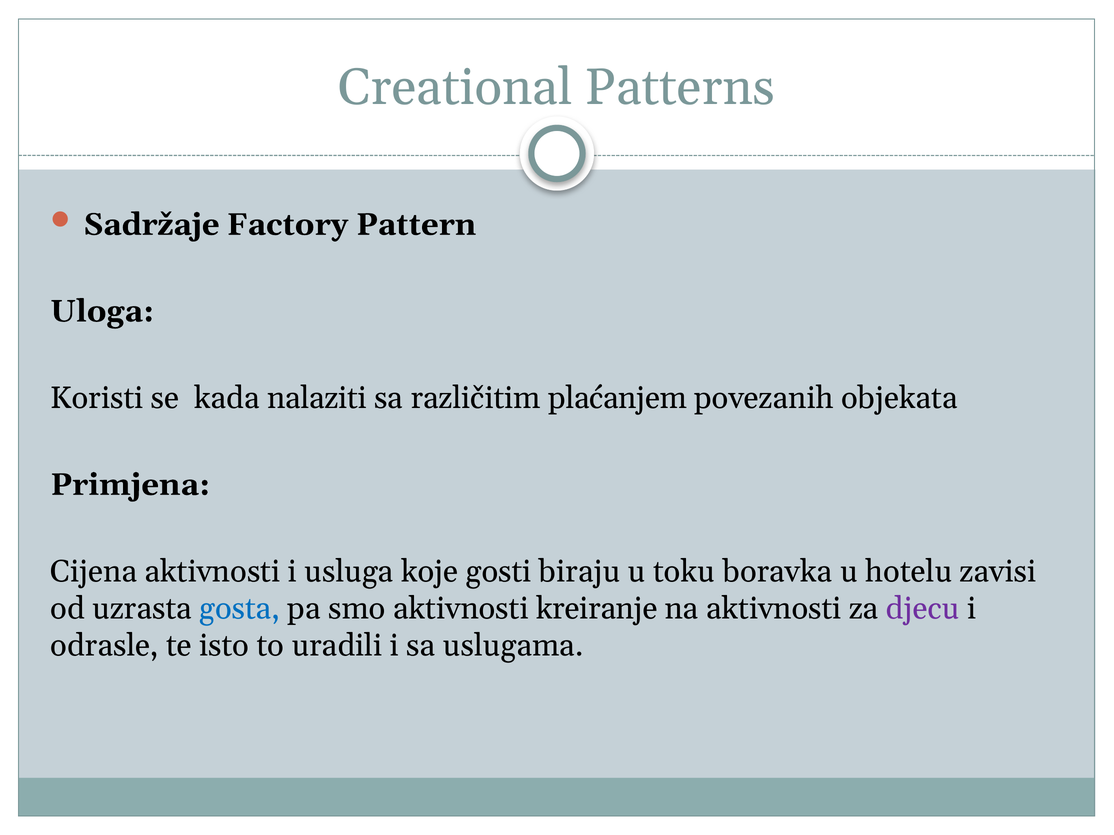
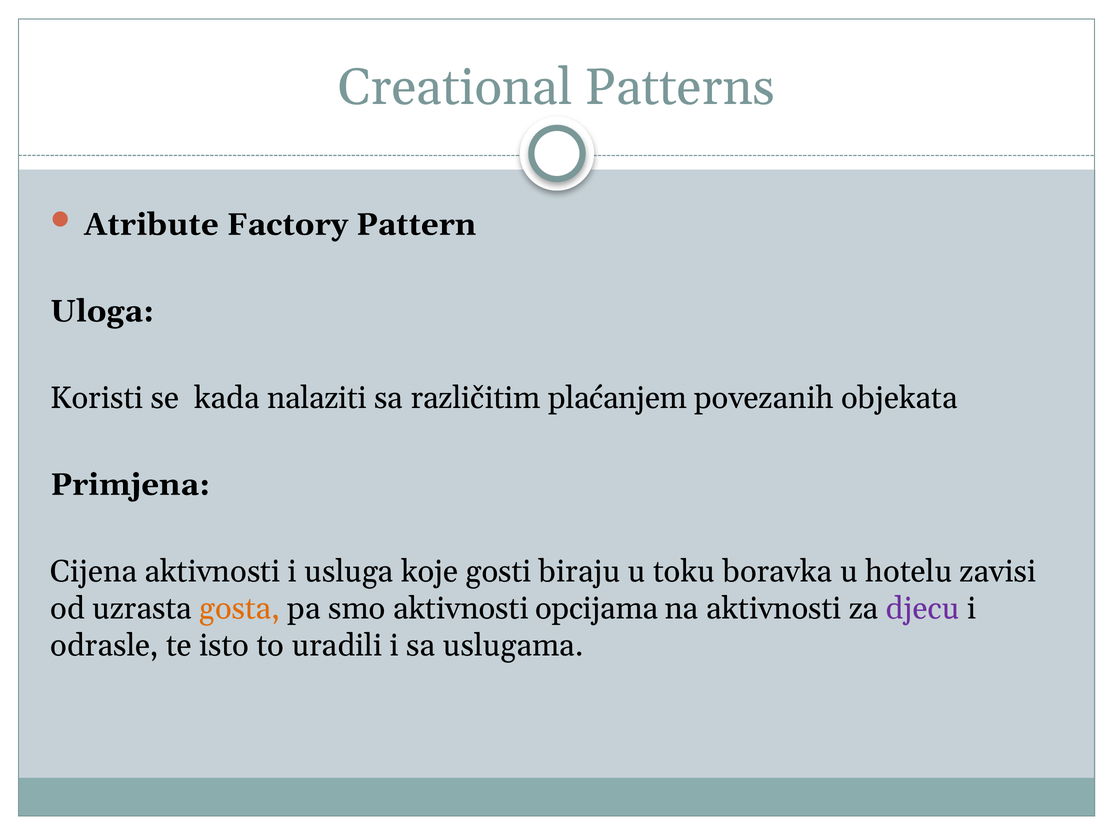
Sadržaje: Sadržaje -> Atribute
gosta colour: blue -> orange
kreiranje: kreiranje -> opcijama
